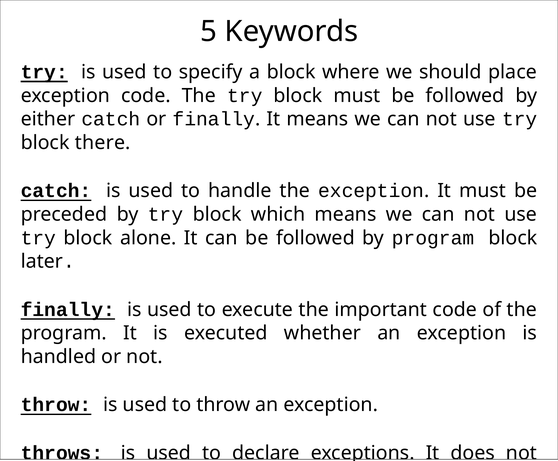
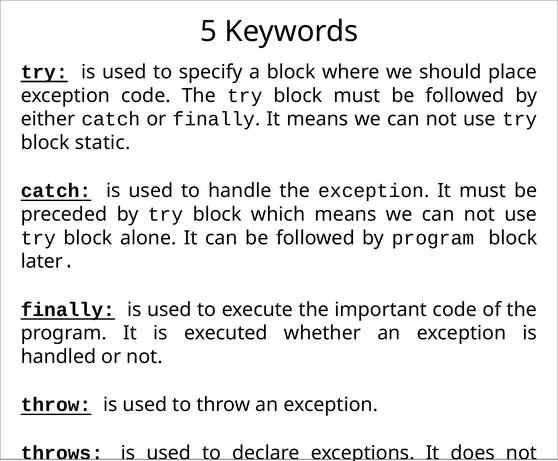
block there: there -> static
